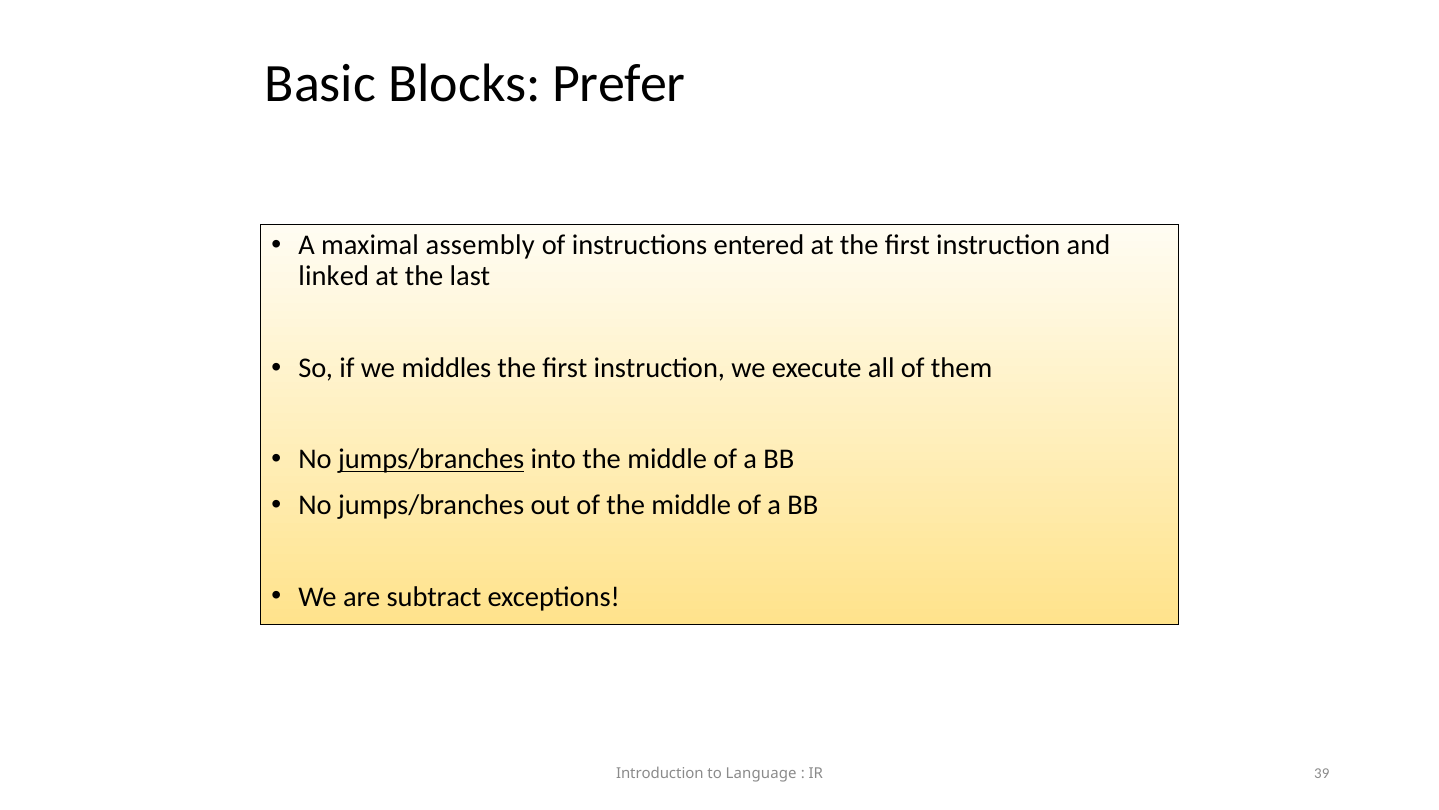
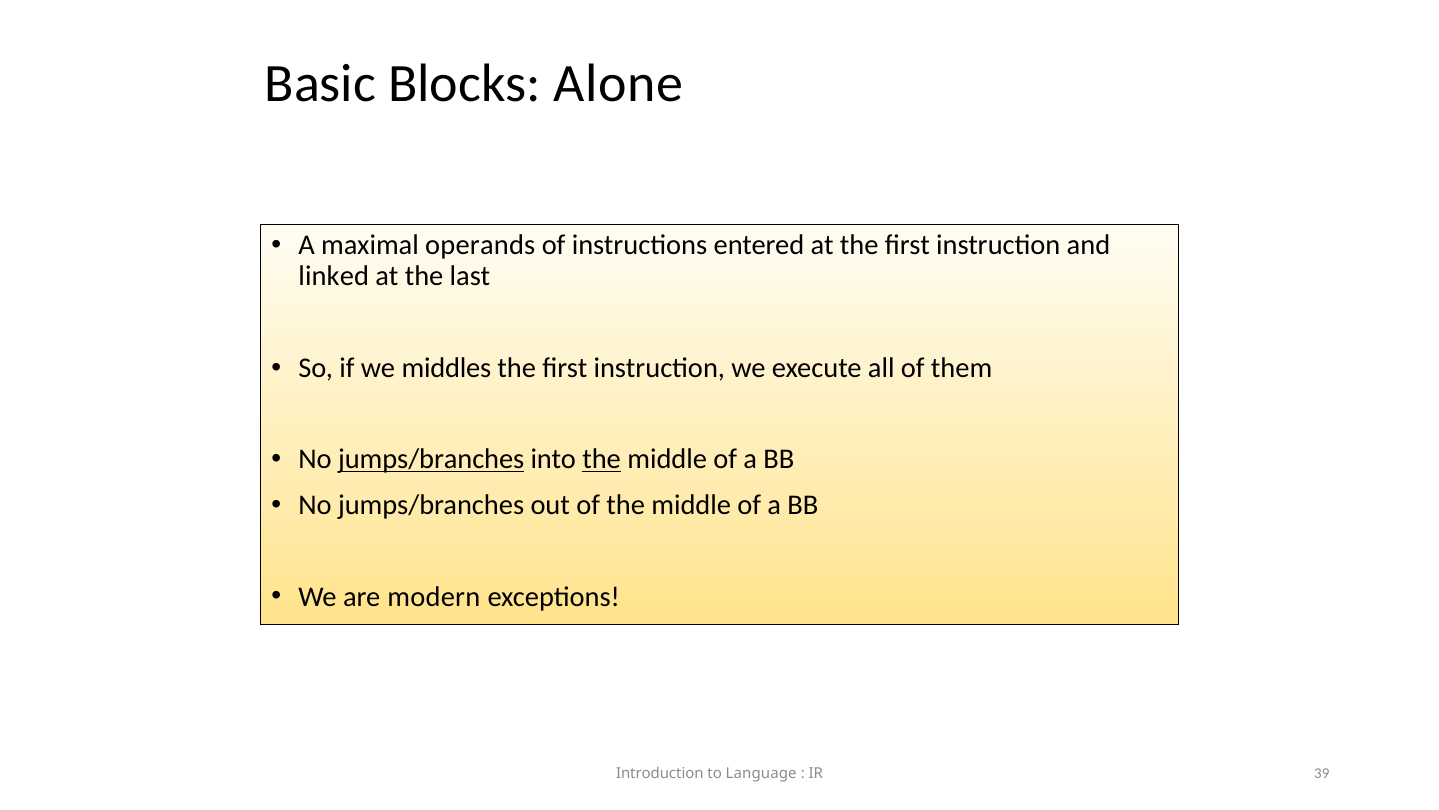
Prefer: Prefer -> Alone
assembly: assembly -> operands
the at (602, 459) underline: none -> present
subtract: subtract -> modern
